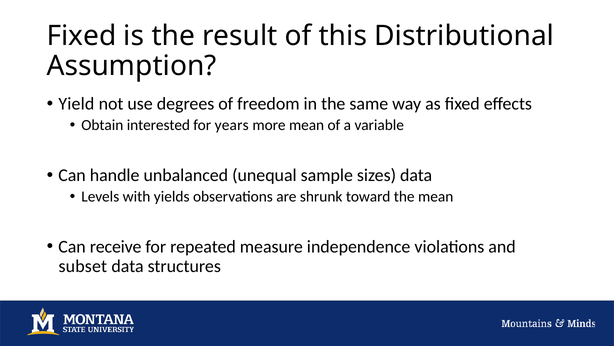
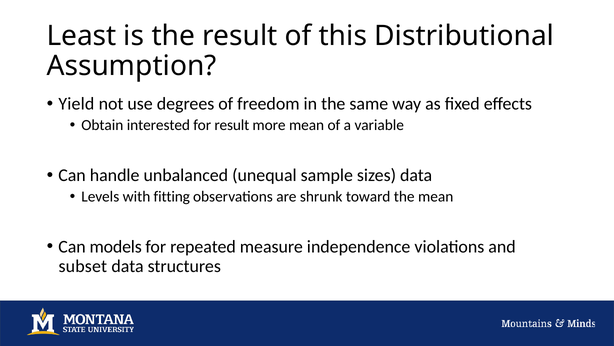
Fixed at (82, 36): Fixed -> Least
for years: years -> result
yields: yields -> fitting
receive: receive -> models
